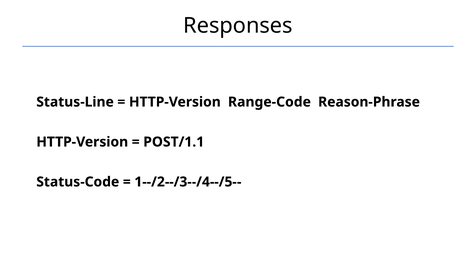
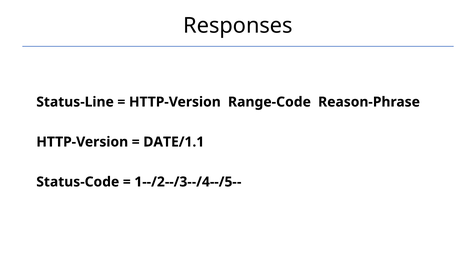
POST/1.1: POST/1.1 -> DATE/1.1
